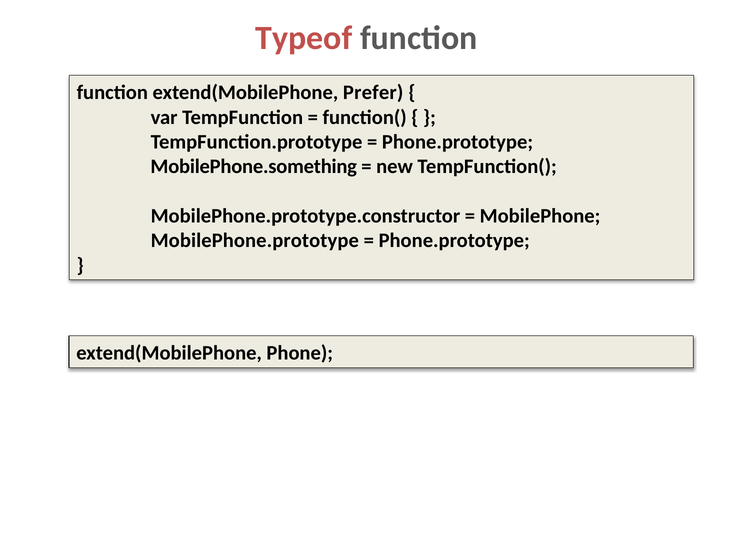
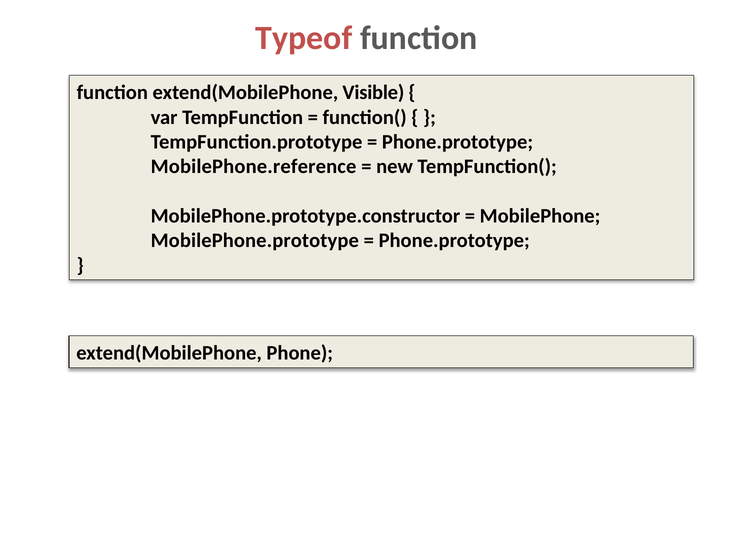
Prefer: Prefer -> Visible
MobilePhone.something: MobilePhone.something -> MobilePhone.reference
